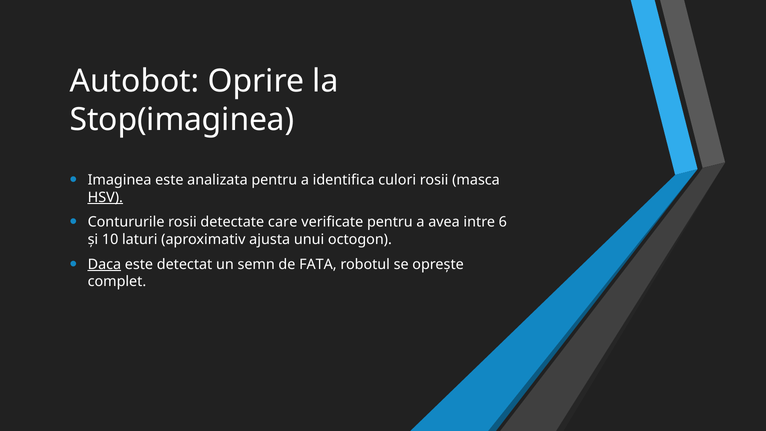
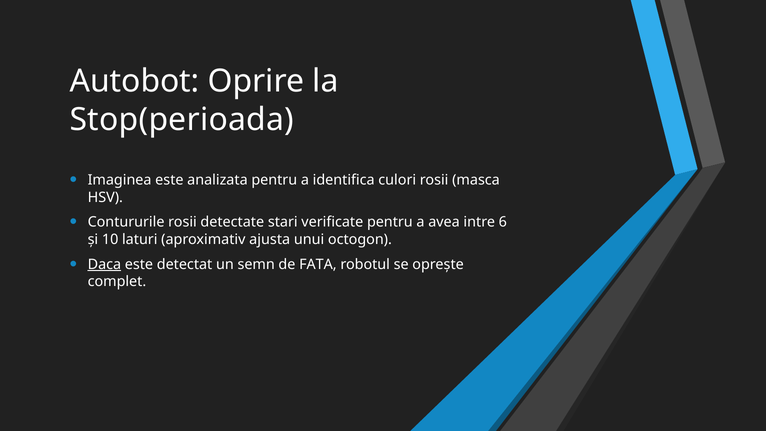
Stop(imaginea: Stop(imaginea -> Stop(perioada
HSV underline: present -> none
care: care -> stari
